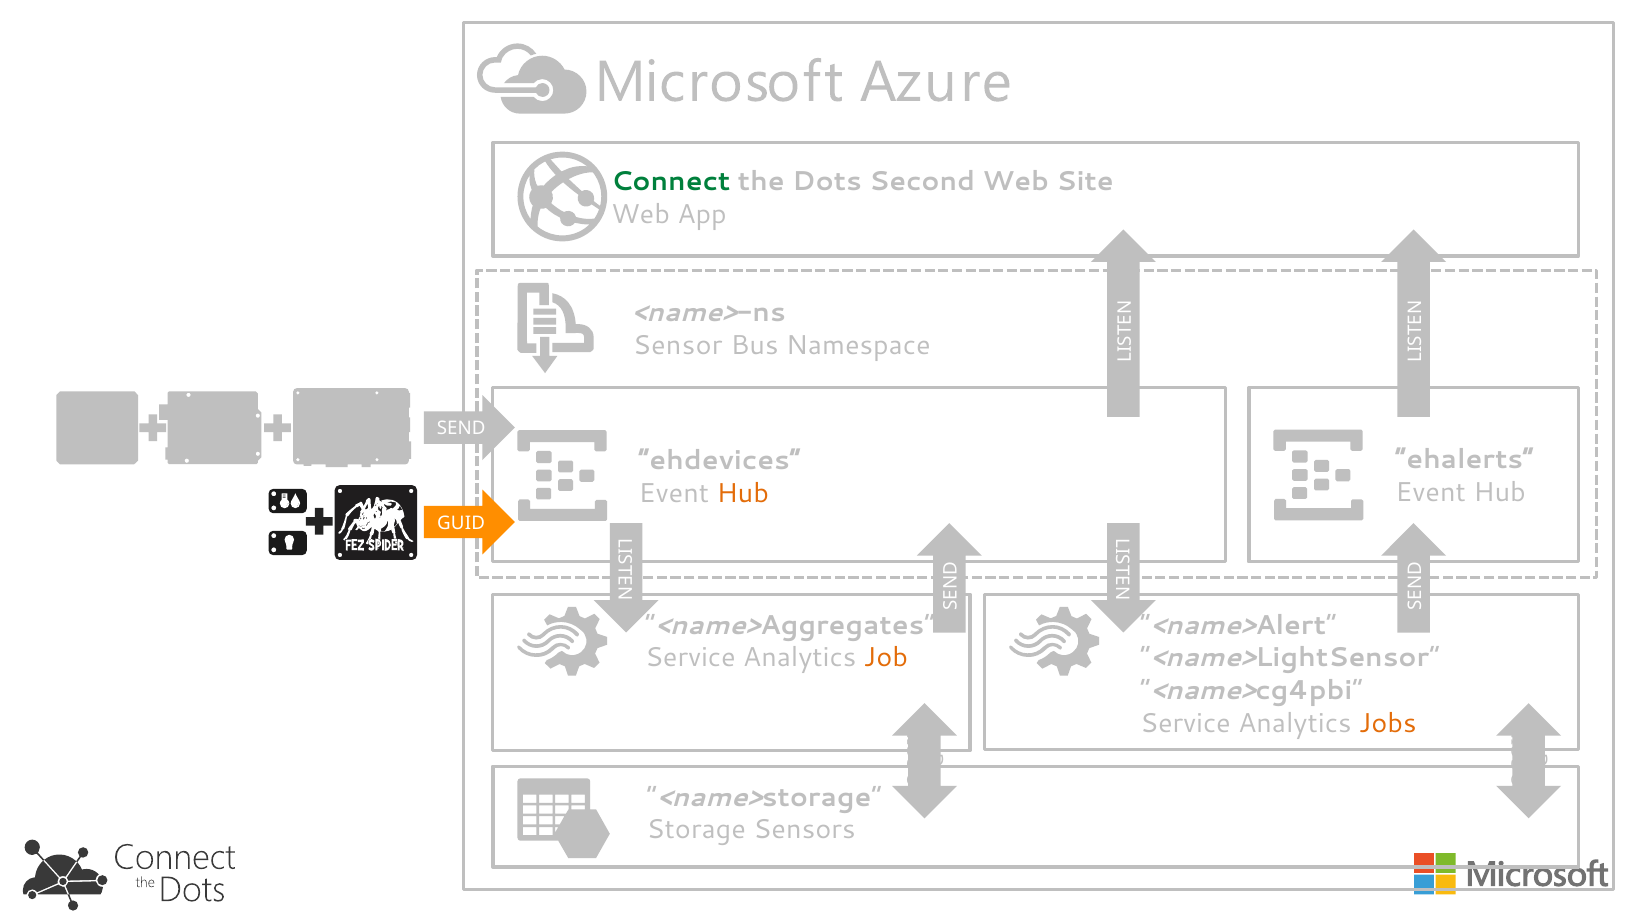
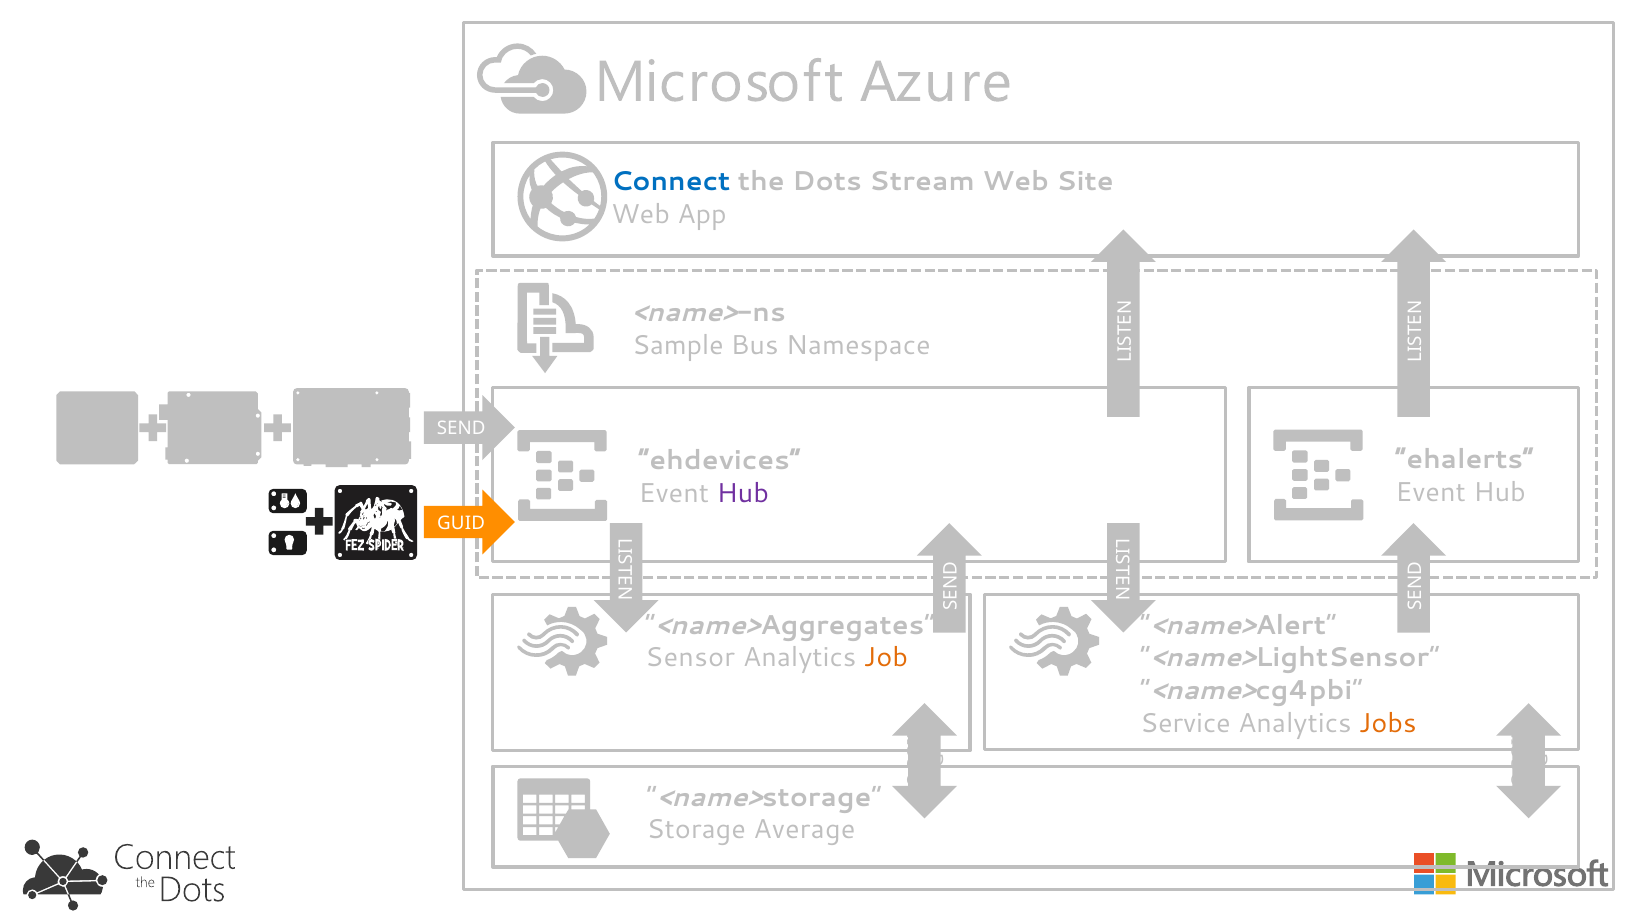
Connect colour: green -> blue
Second: Second -> Stream
Sensor: Sensor -> Sample
Hub at (743, 493) colour: orange -> purple
Service at (690, 657): Service -> Sensor
Sensors: Sensors -> Average
